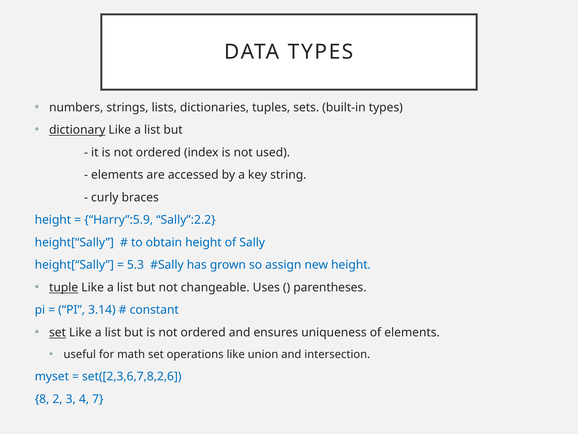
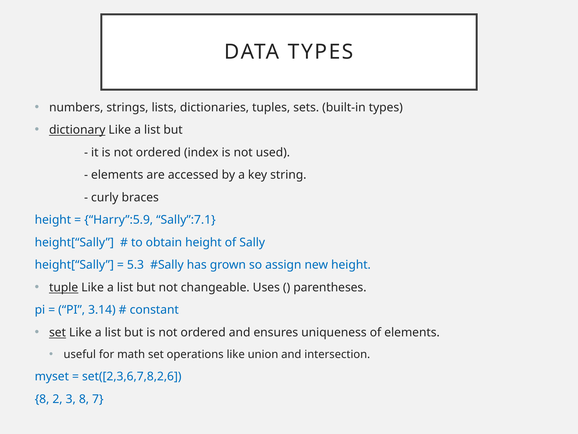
Sally”:2.2: Sally”:2.2 -> Sally”:7.1
3 4: 4 -> 8
